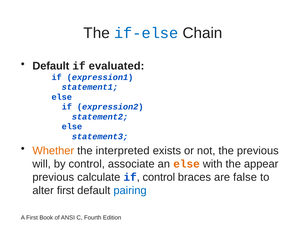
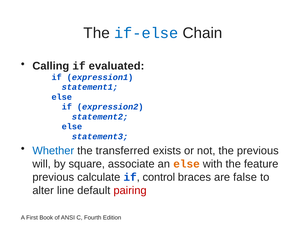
Default at (51, 66): Default -> Calling
Whether colour: orange -> blue
interpreted: interpreted -> transferred
by control: control -> square
appear: appear -> feature
alter first: first -> line
pairing colour: blue -> red
